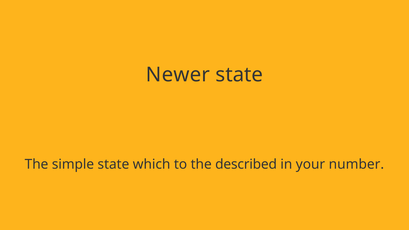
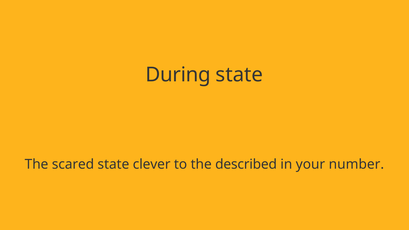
Newer: Newer -> During
simple: simple -> scared
which: which -> clever
